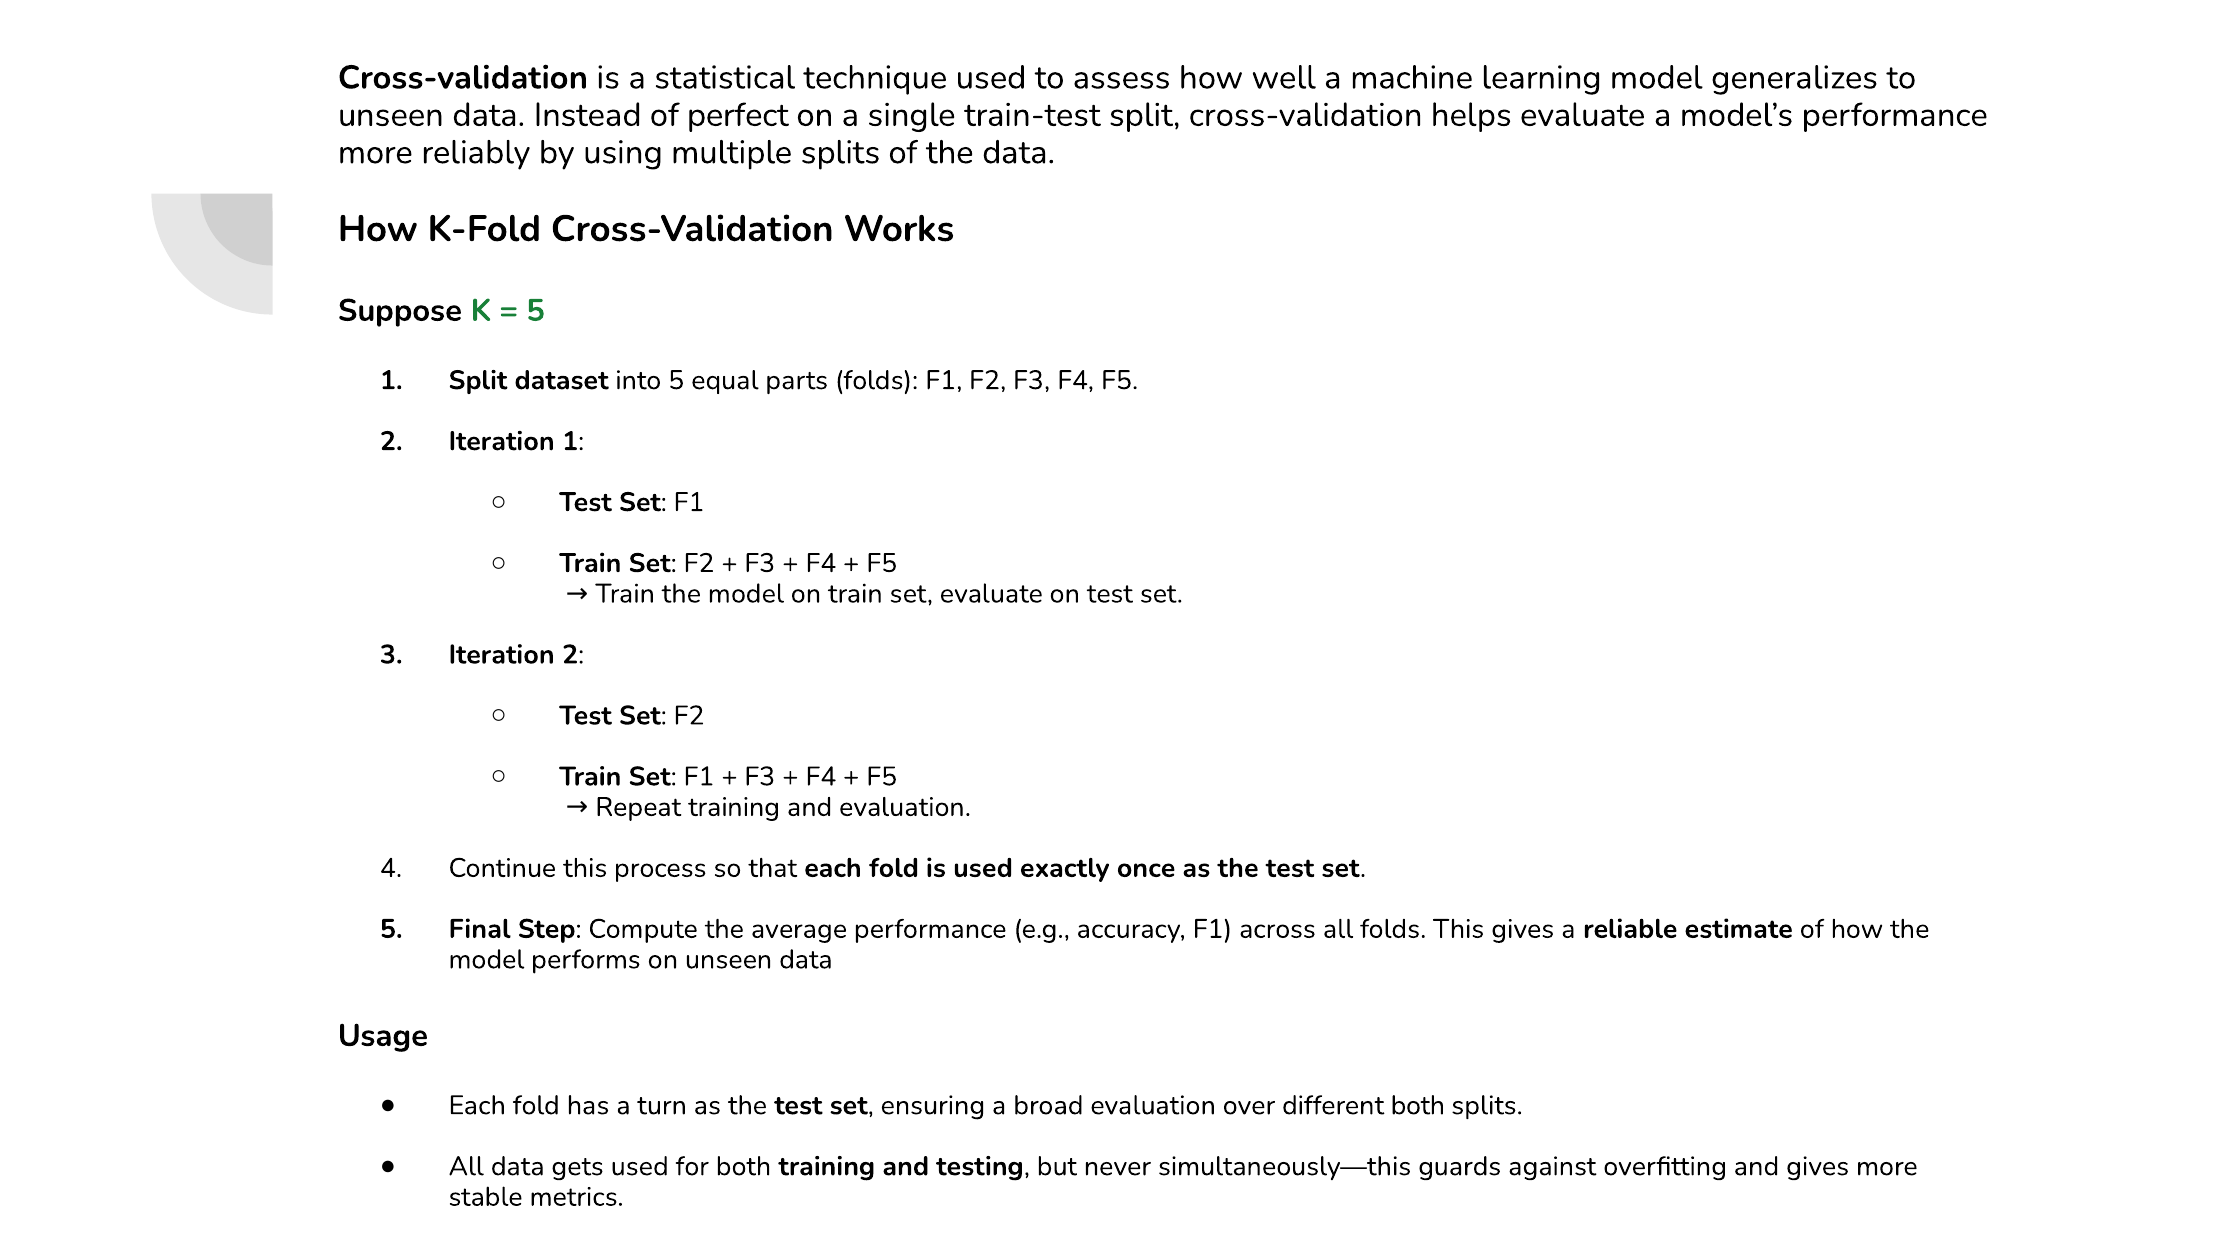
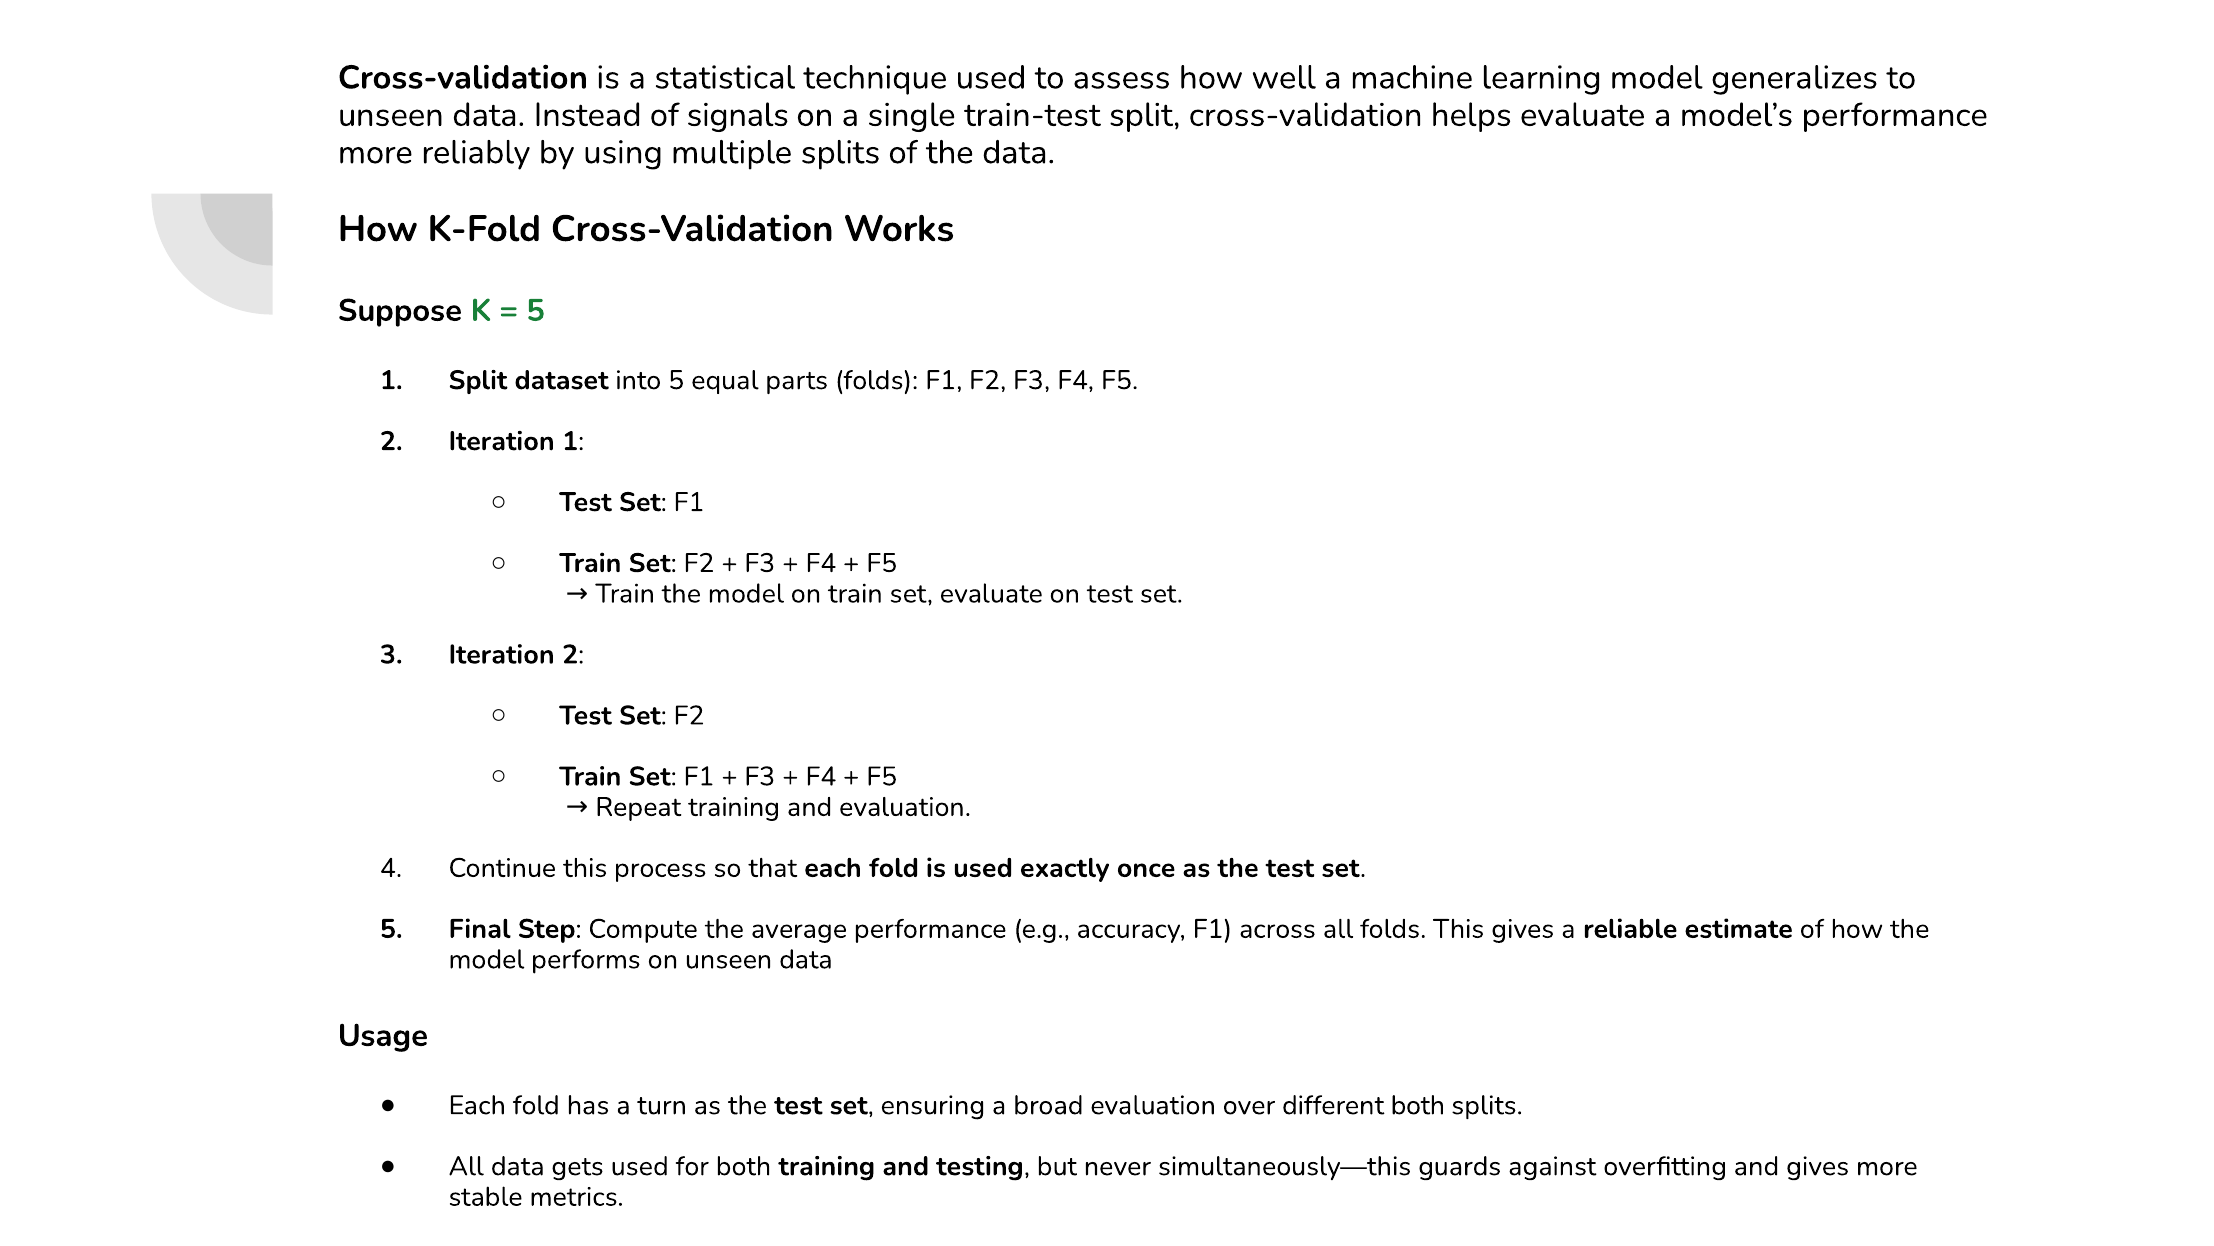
perfect: perfect -> signals
